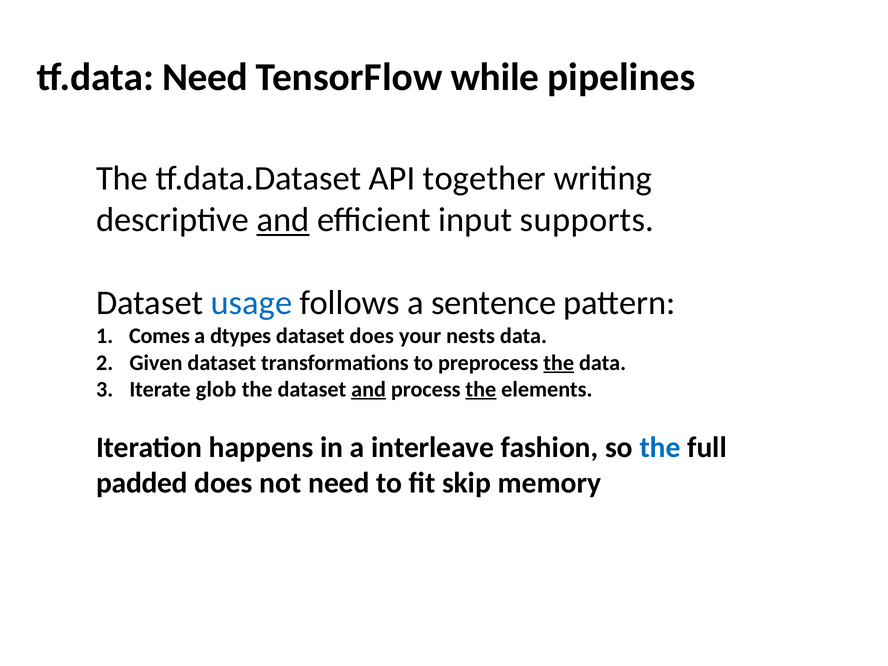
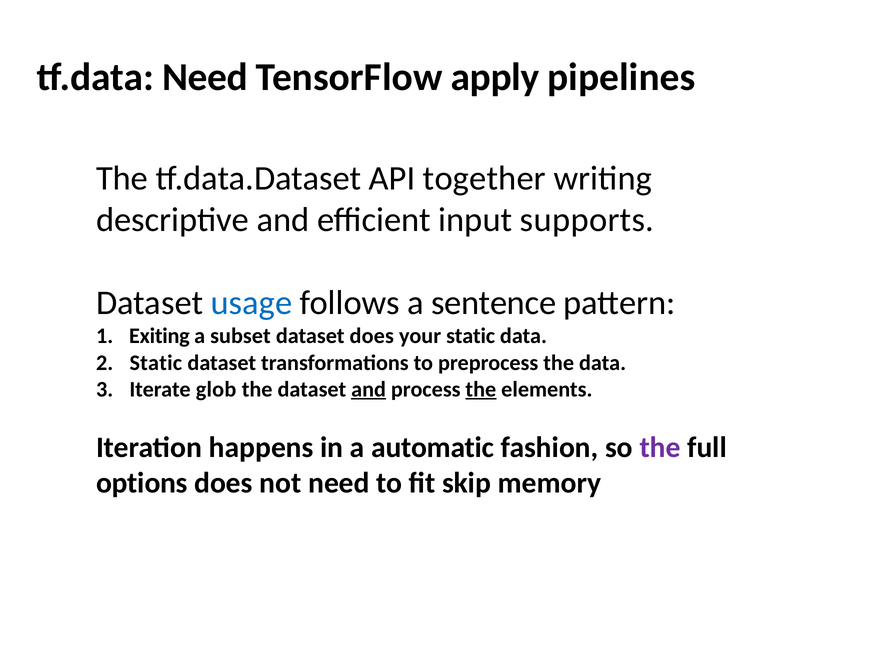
while: while -> apply
and at (283, 220) underline: present -> none
Comes: Comes -> Exiting
dtypes: dtypes -> subset
your nests: nests -> static
Given at (156, 363): Given -> Static
the at (559, 363) underline: present -> none
interleave: interleave -> automatic
the at (660, 448) colour: blue -> purple
padded: padded -> options
